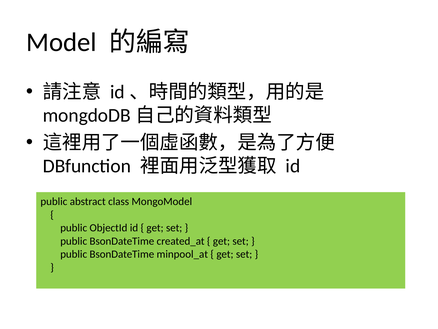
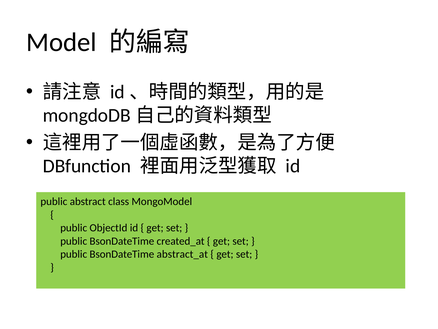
minpool_at: minpool_at -> abstract_at
